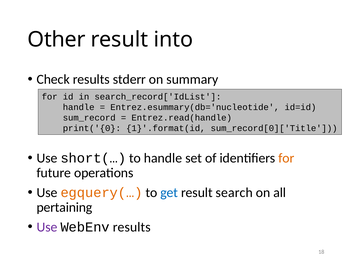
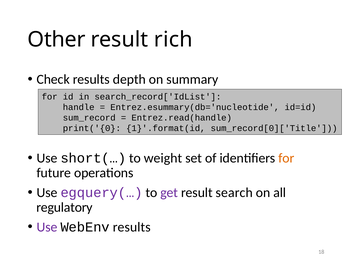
into: into -> rich
stderr: stderr -> depth
to handle: handle -> weight
egquery(… colour: orange -> purple
get colour: blue -> purple
pertaining: pertaining -> regulatory
